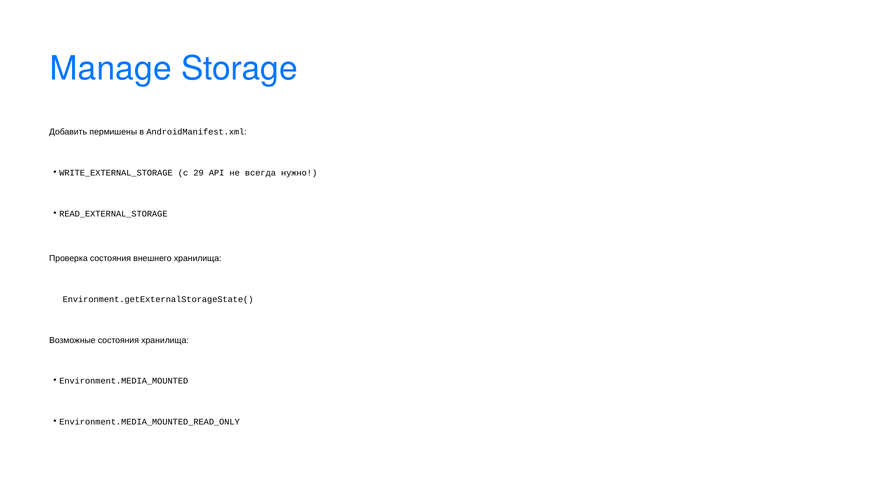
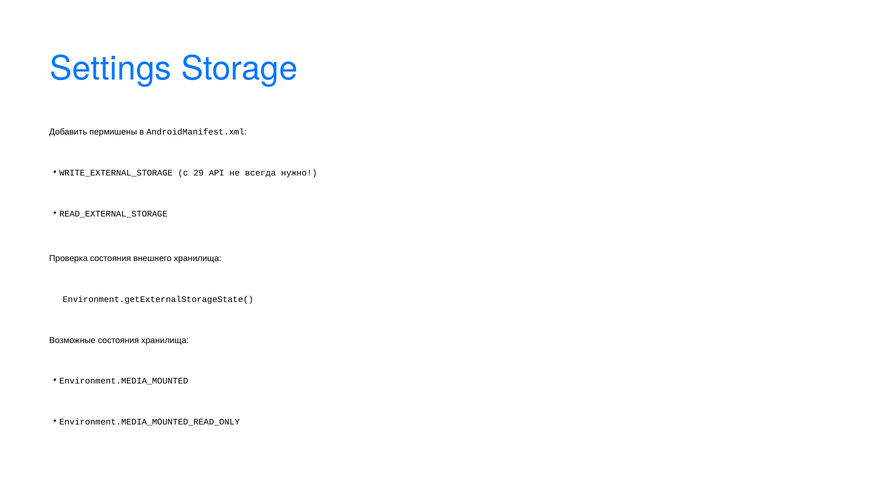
Manage: Manage -> Settings
